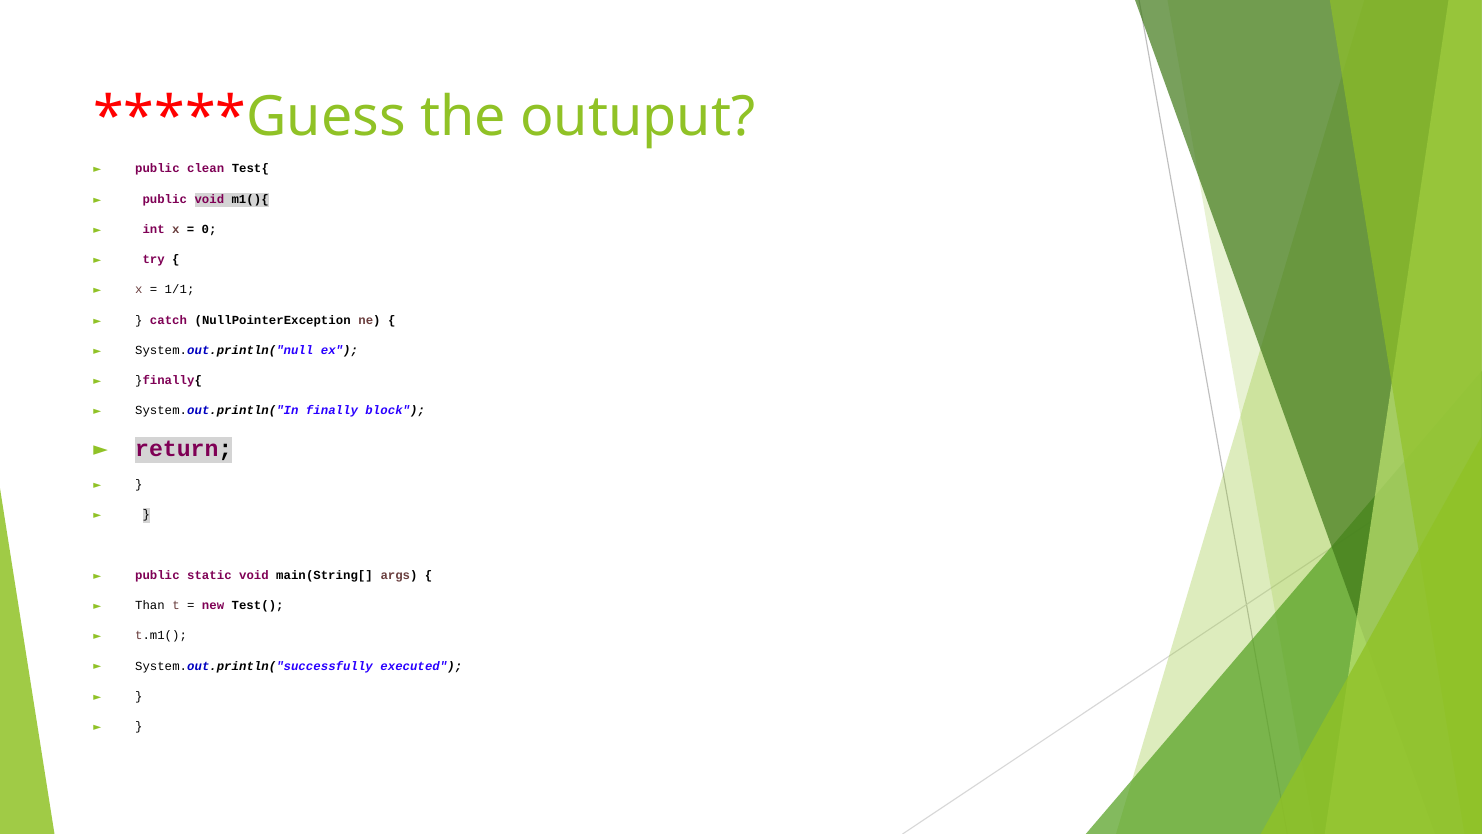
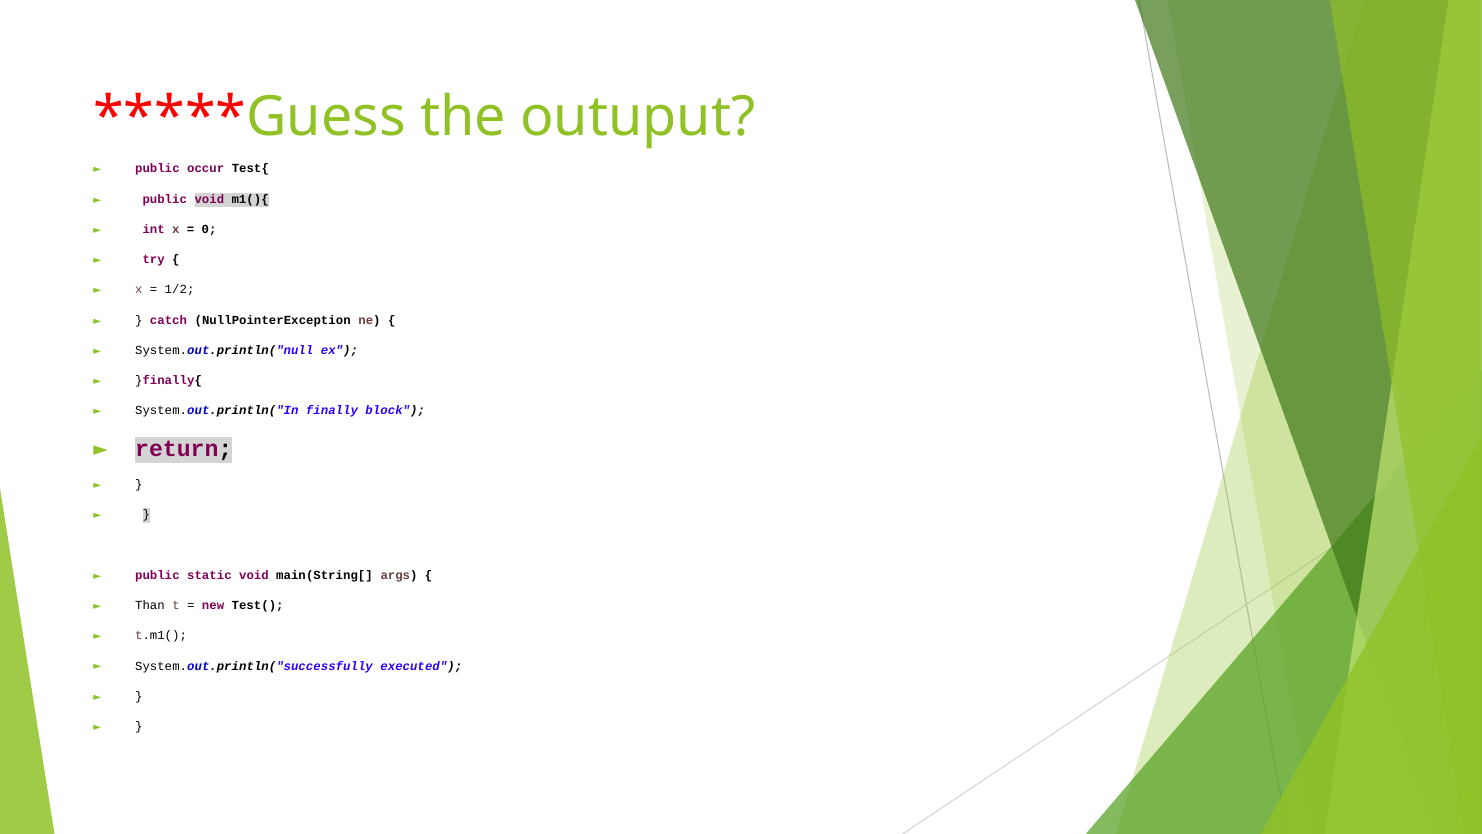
clean: clean -> occur
1/1: 1/1 -> 1/2
